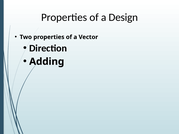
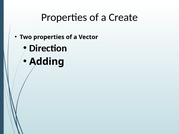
Design: Design -> Create
